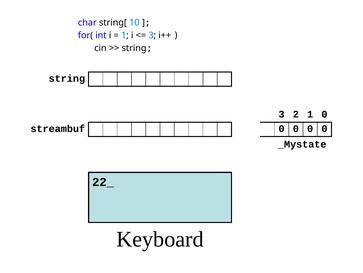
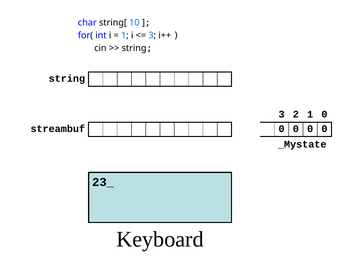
22_: 22_ -> 23_
